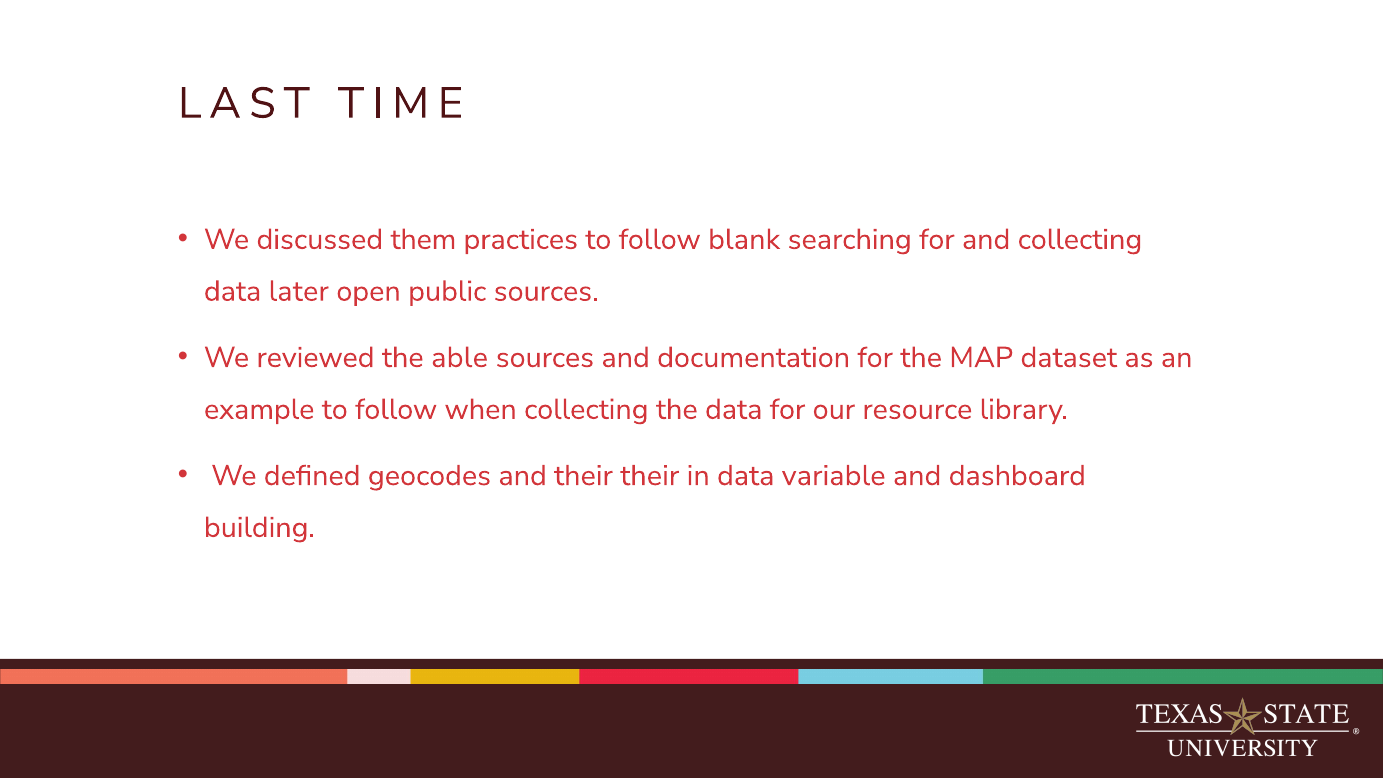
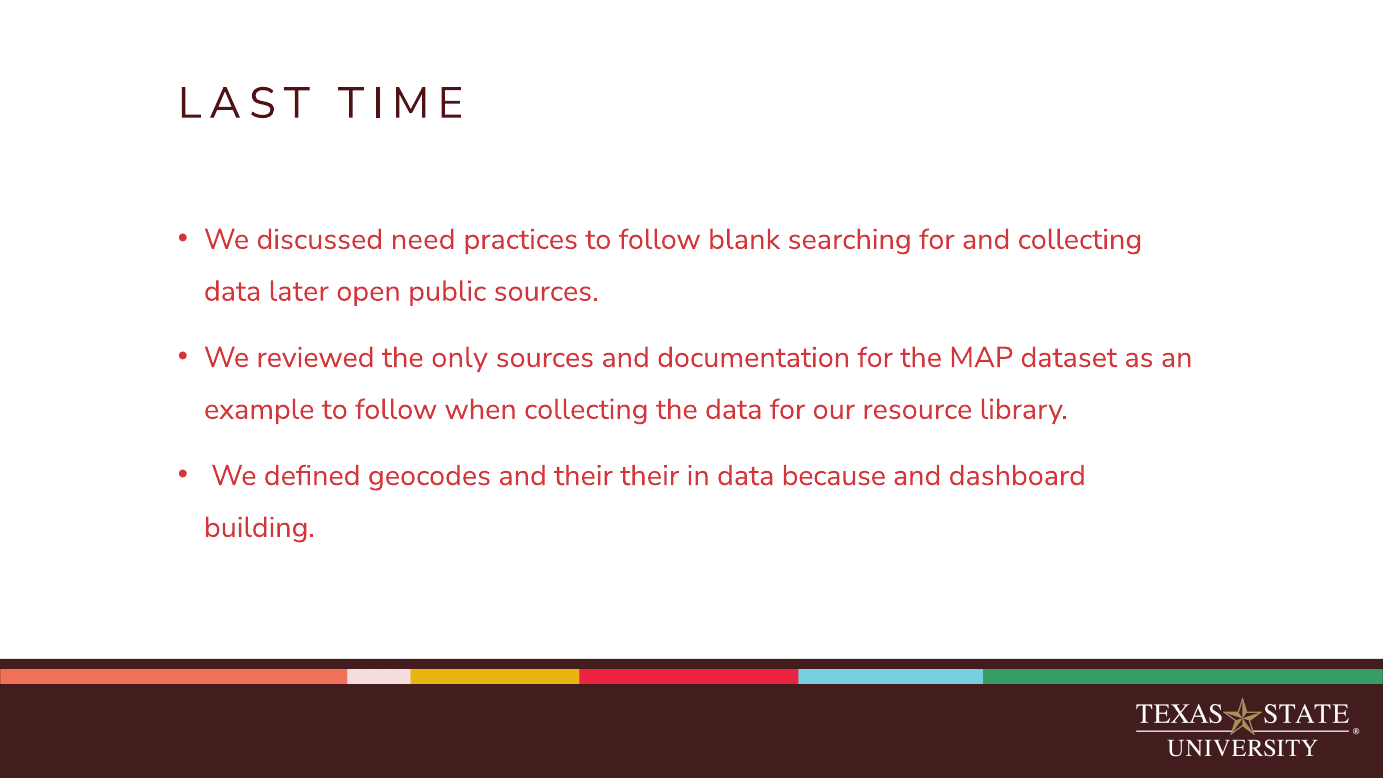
them: them -> need
able: able -> only
variable: variable -> because
